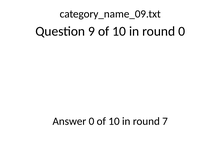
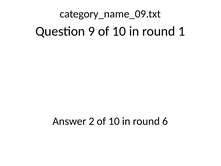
round 0: 0 -> 1
Answer 0: 0 -> 2
7: 7 -> 6
